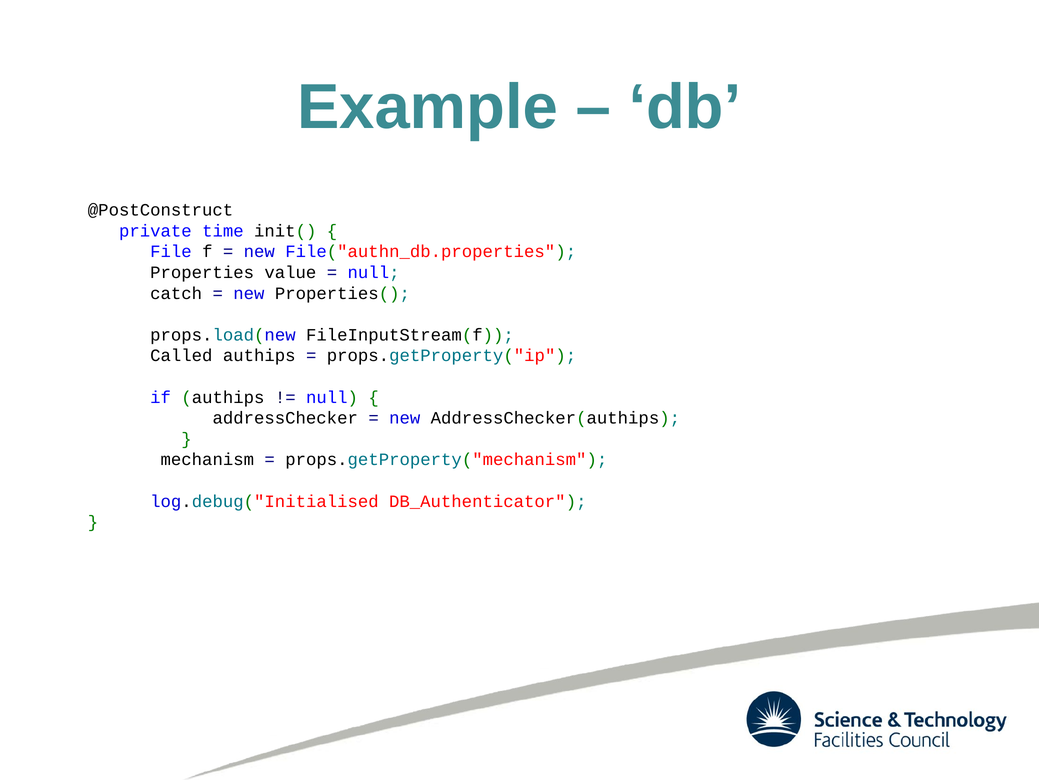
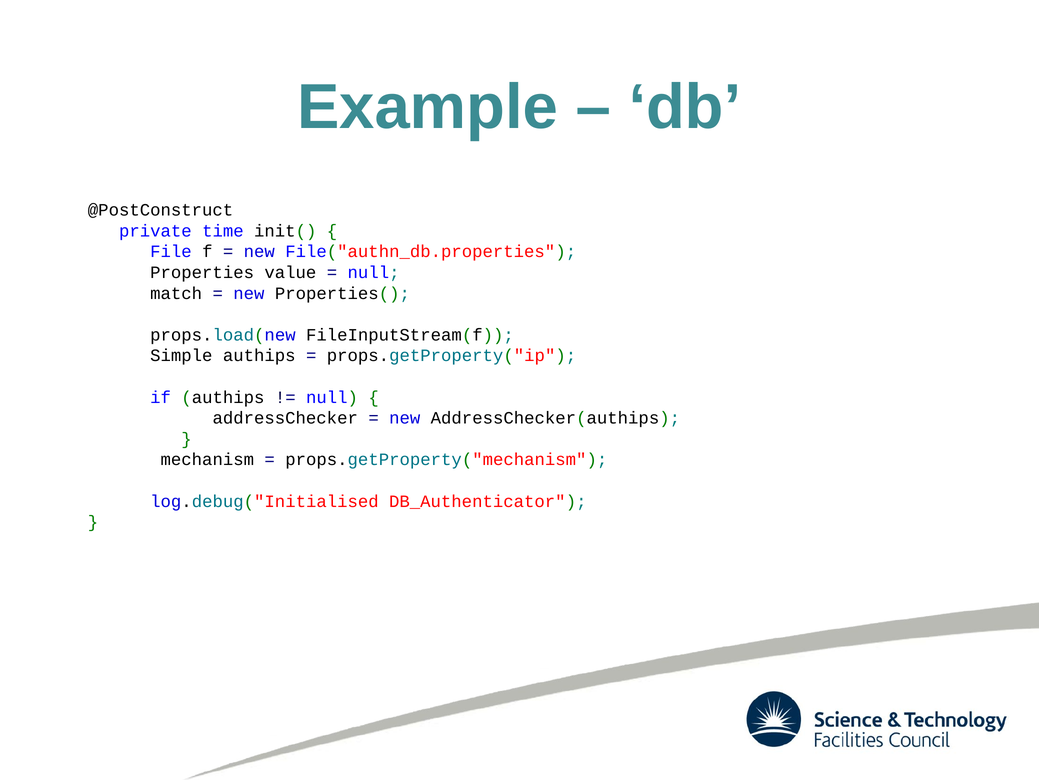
catch: catch -> match
Called: Called -> Simple
